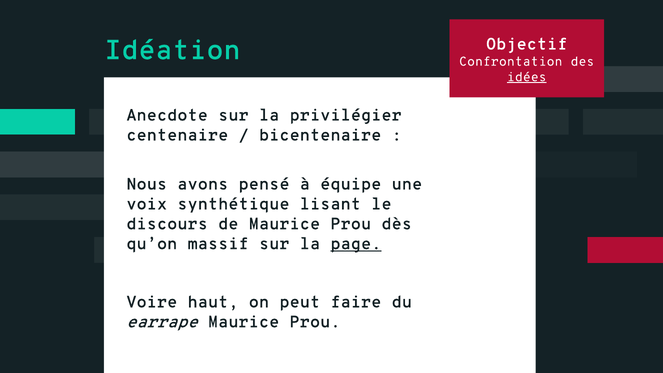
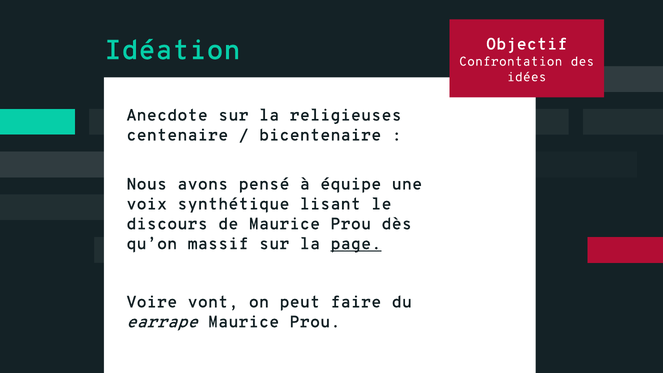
idées underline: present -> none
privilégier: privilégier -> religieuses
haut: haut -> vont
